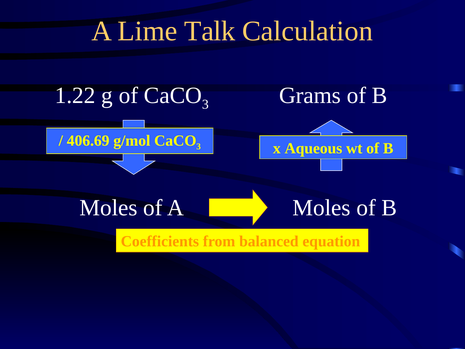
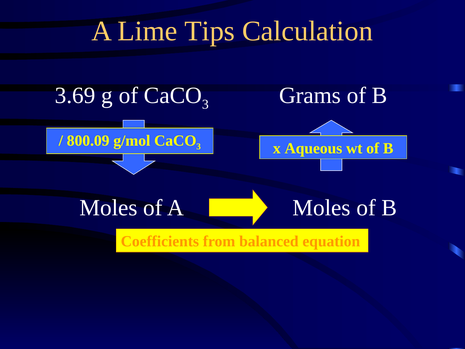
Talk: Talk -> Tips
1.22: 1.22 -> 3.69
406.69: 406.69 -> 800.09
